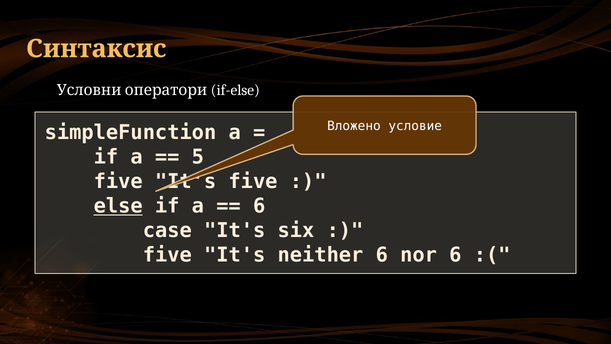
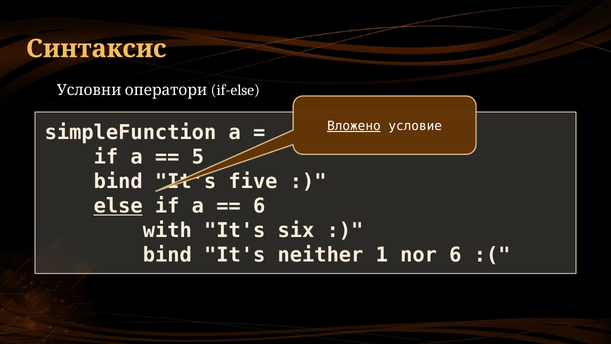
Вложено underline: none -> present
five at (118, 181): five -> bind
case: case -> with
five at (167, 255): five -> bind
neither 6: 6 -> 1
